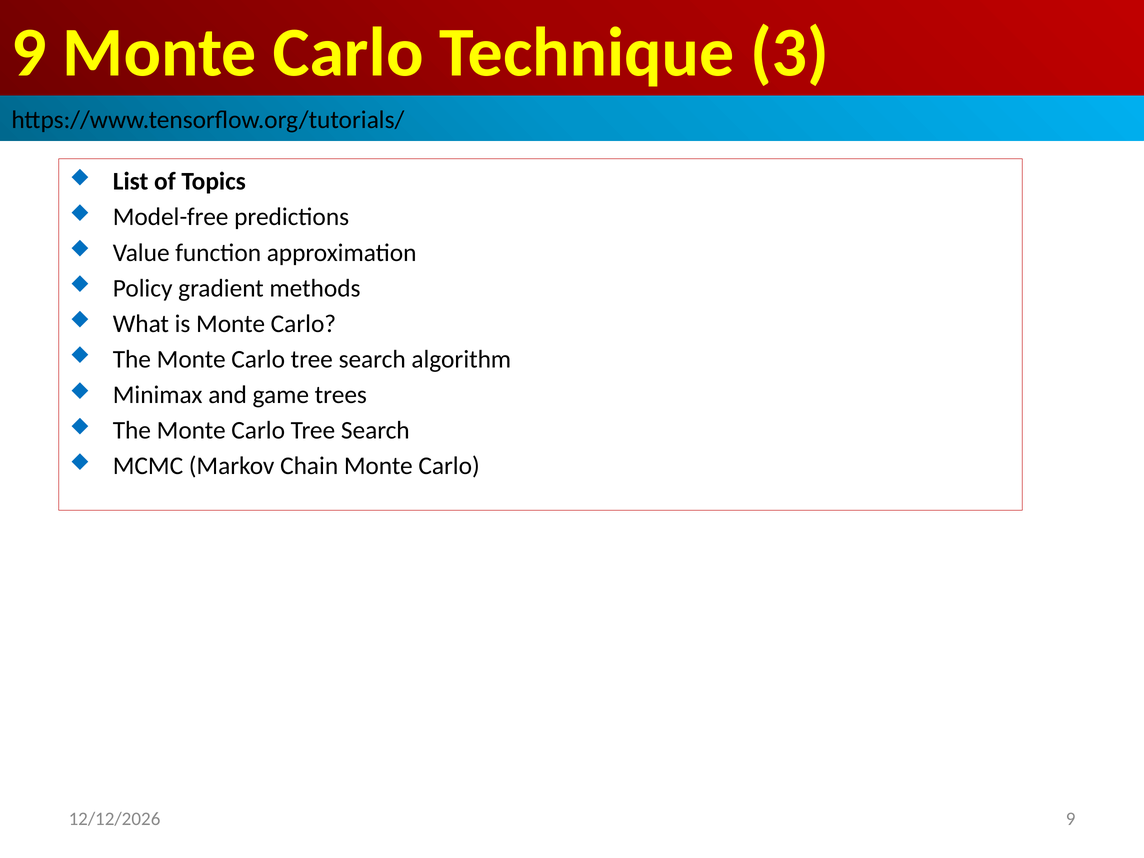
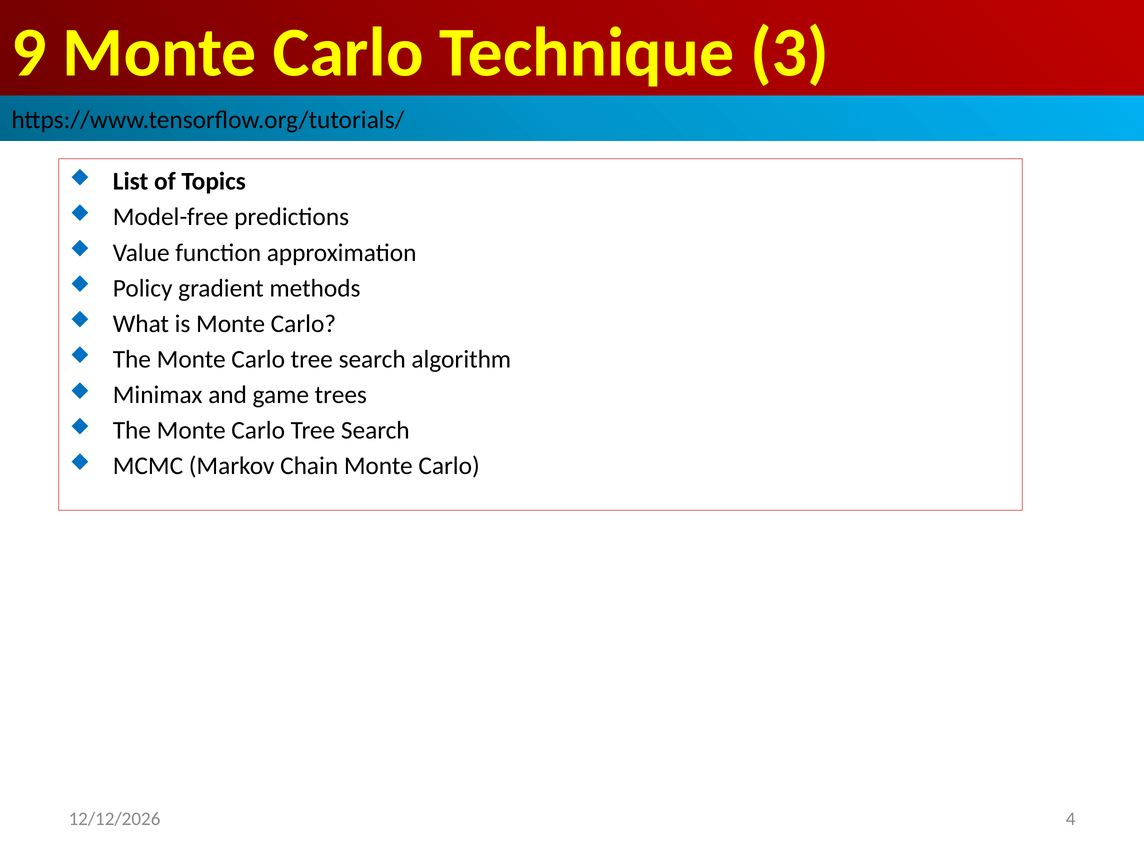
9 at (1071, 819): 9 -> 4
